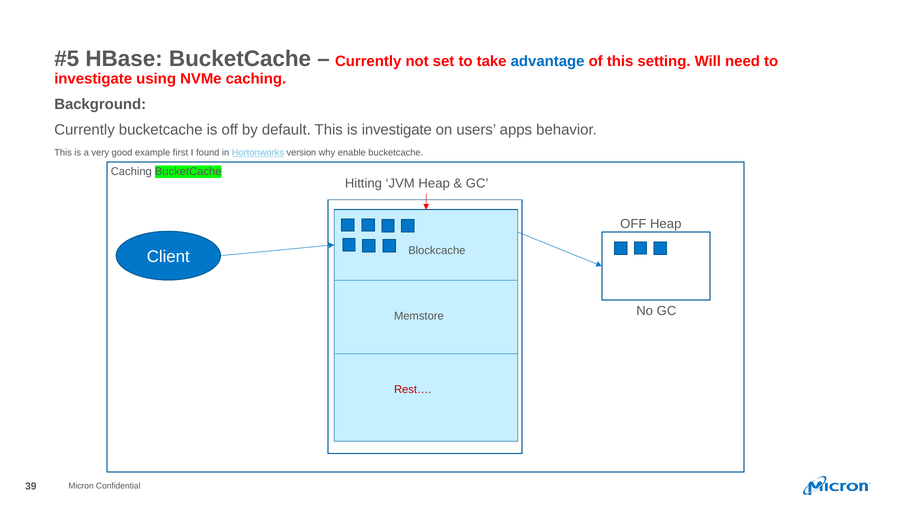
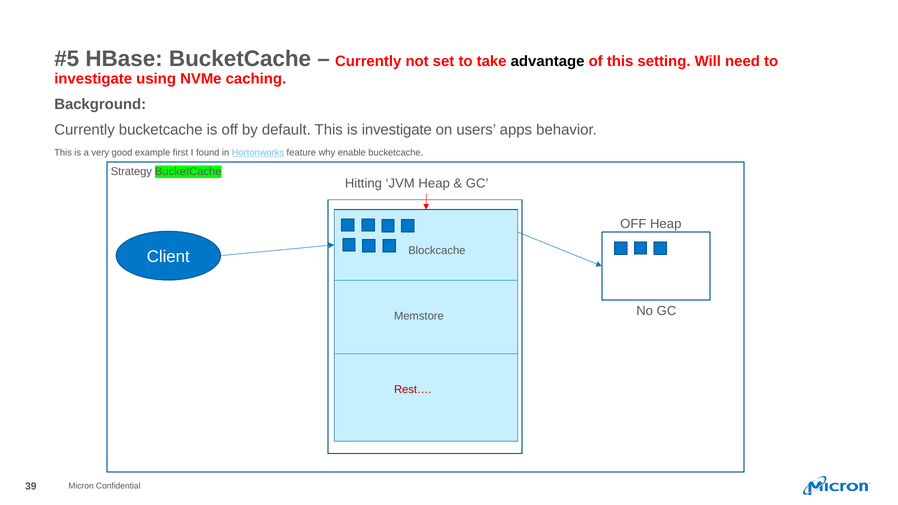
advantage colour: blue -> black
version: version -> feature
Caching at (131, 172): Caching -> Strategy
